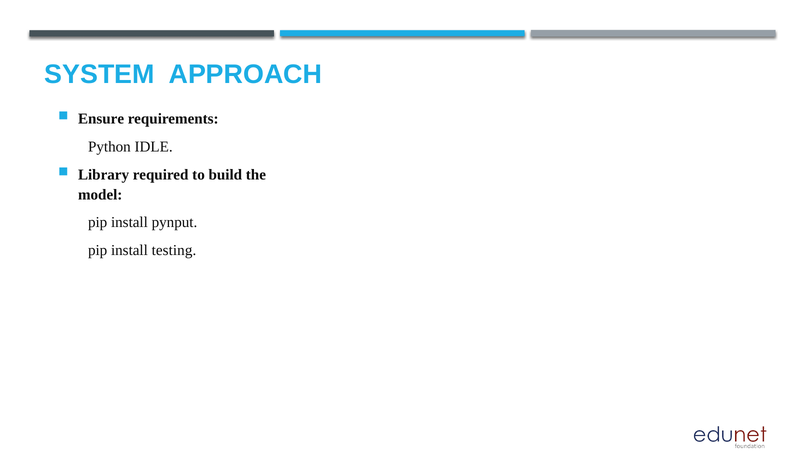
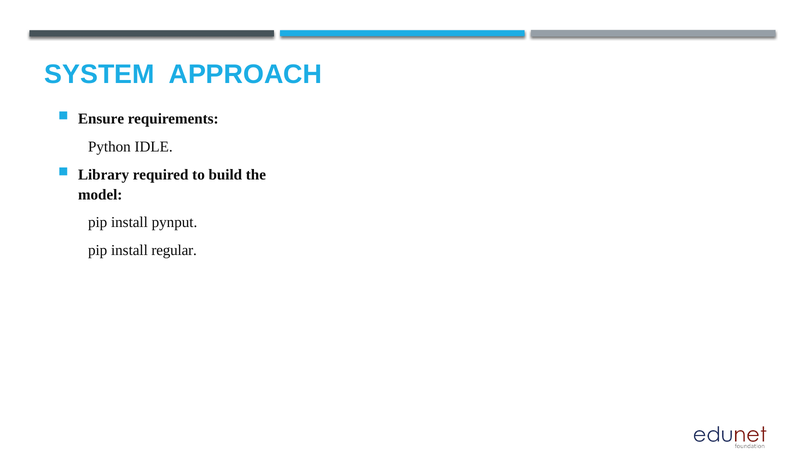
testing: testing -> regular
